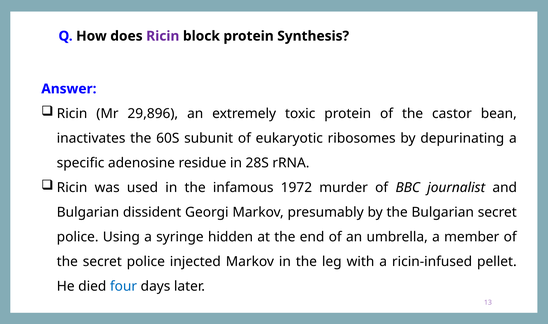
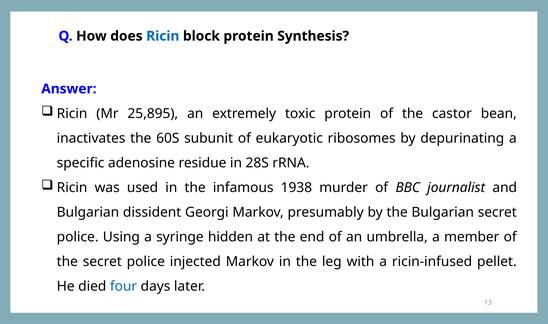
Ricin at (163, 36) colour: purple -> blue
29,896: 29,896 -> 25,895
1972: 1972 -> 1938
